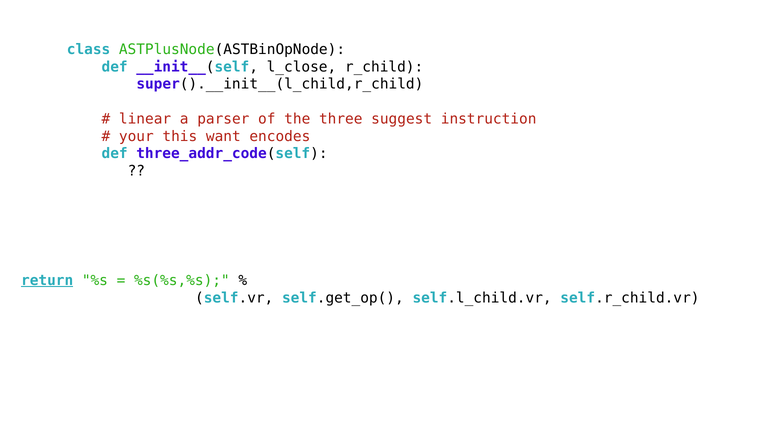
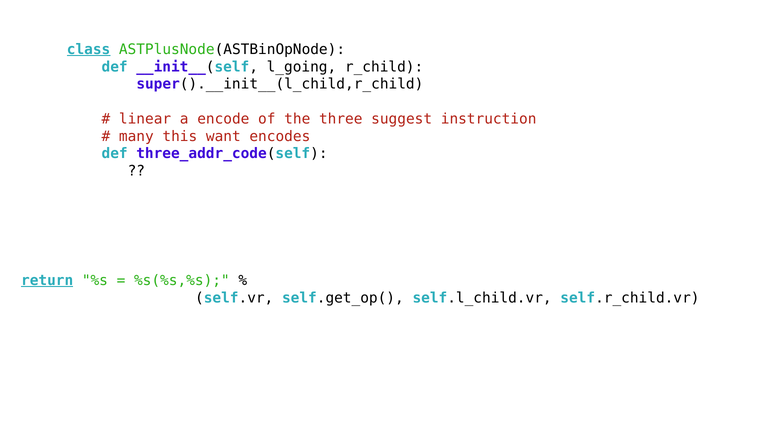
class underline: none -> present
l_close: l_close -> l_going
parser: parser -> encode
your: your -> many
